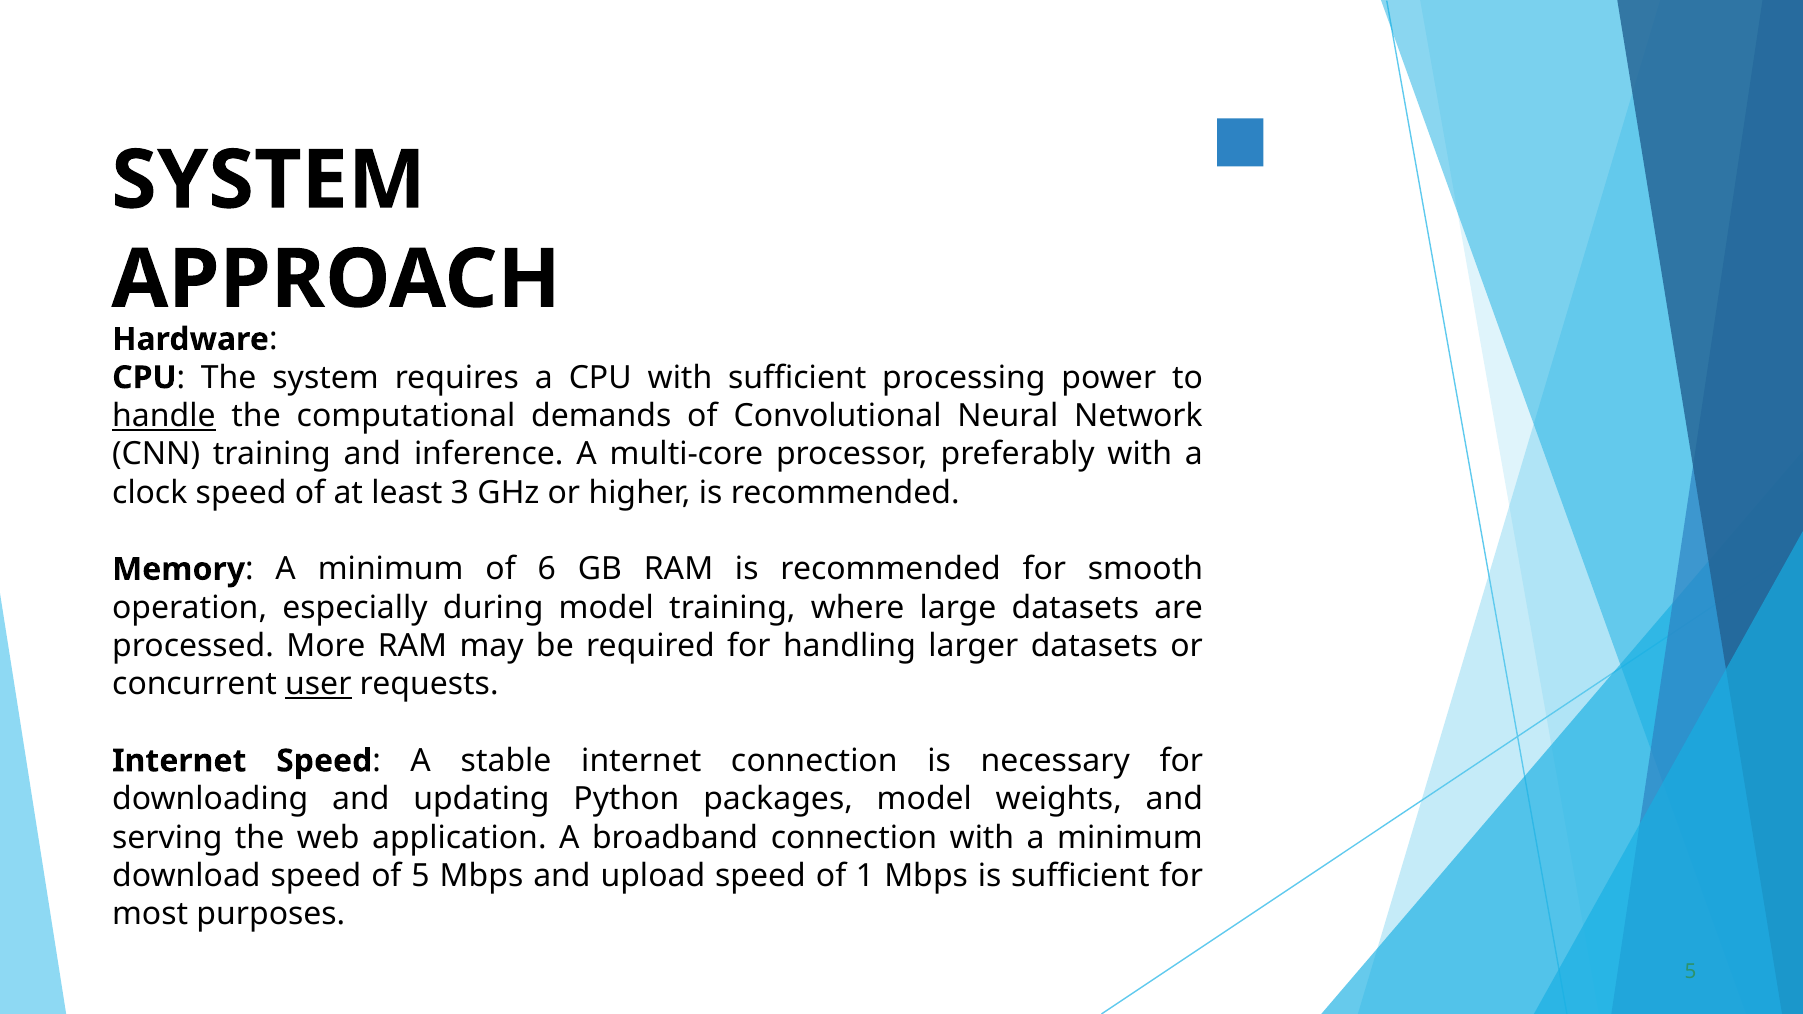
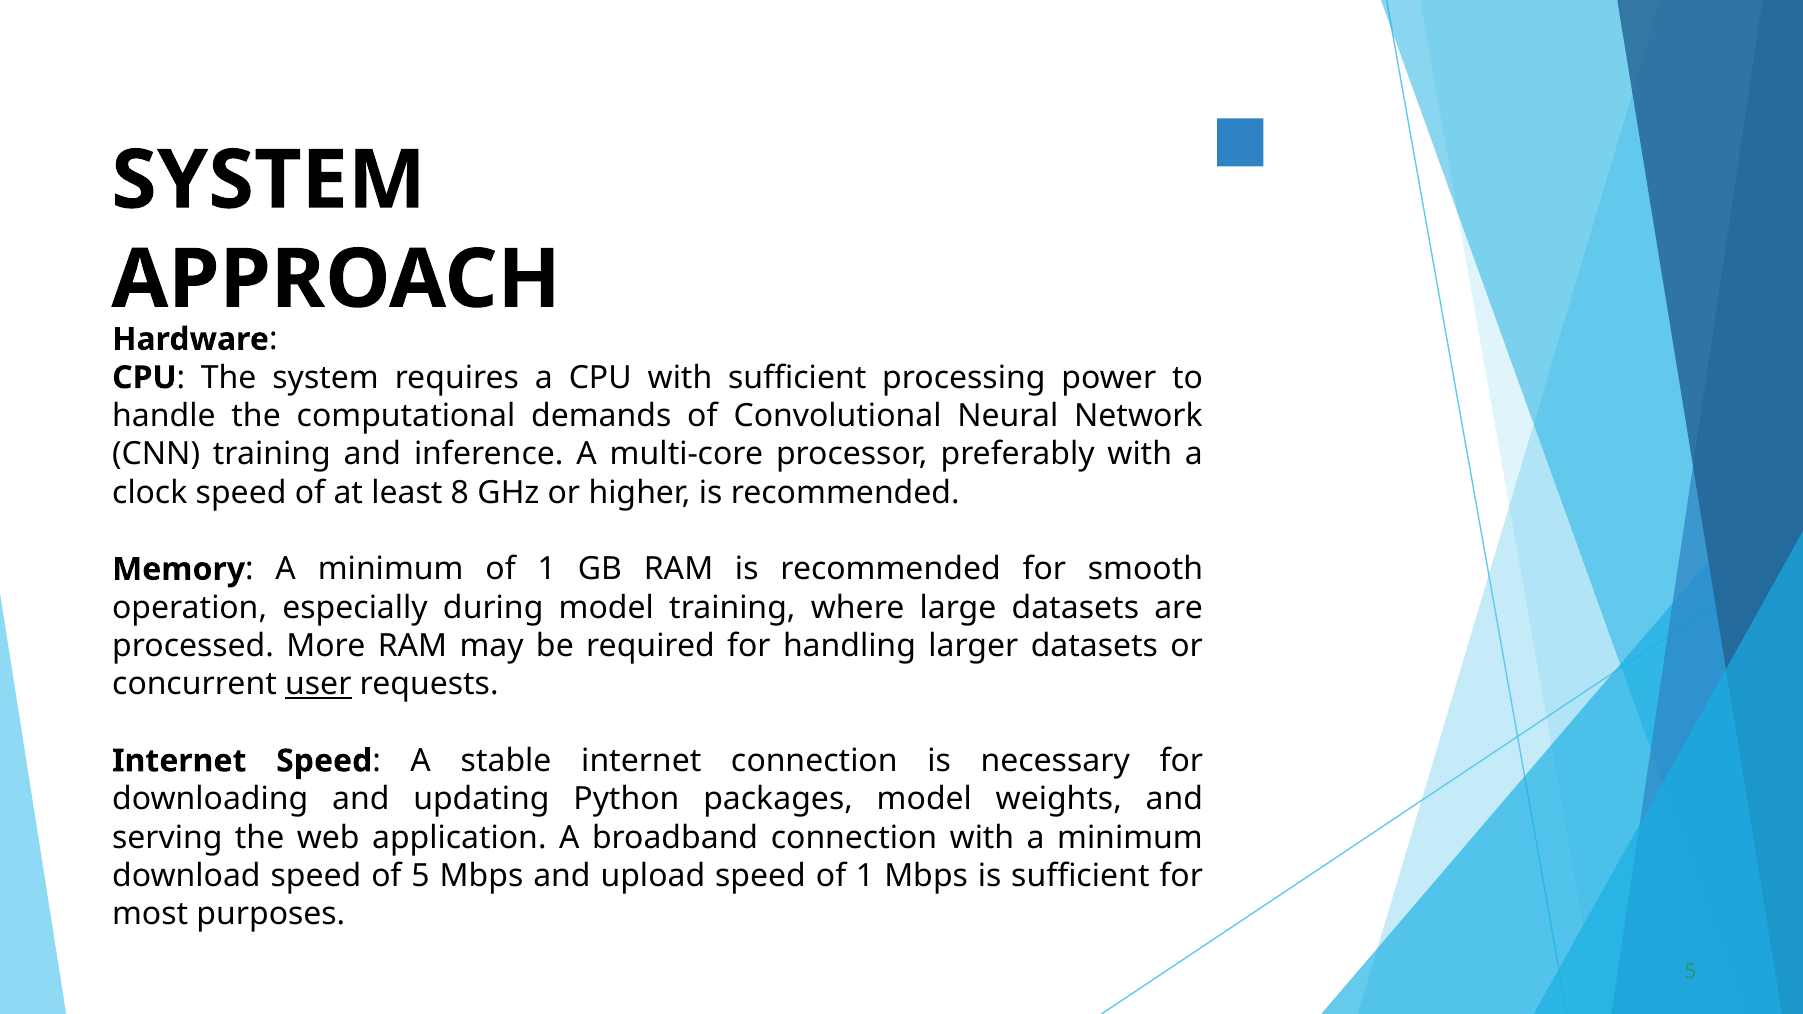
handle underline: present -> none
3: 3 -> 8
minimum of 6: 6 -> 1
